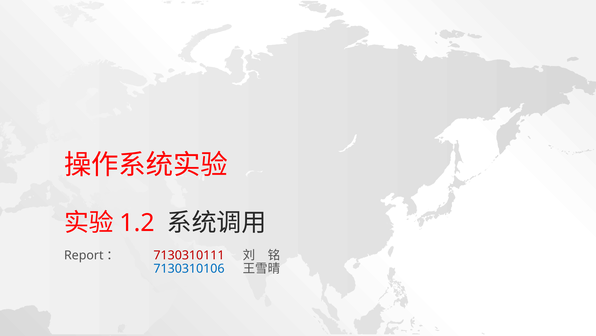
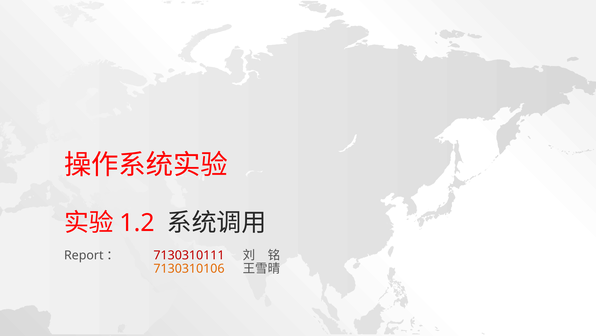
7130310106 colour: blue -> orange
